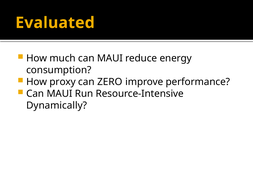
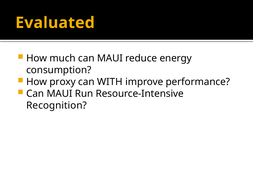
ZERO: ZERO -> WITH
Dynamically: Dynamically -> Recognition
